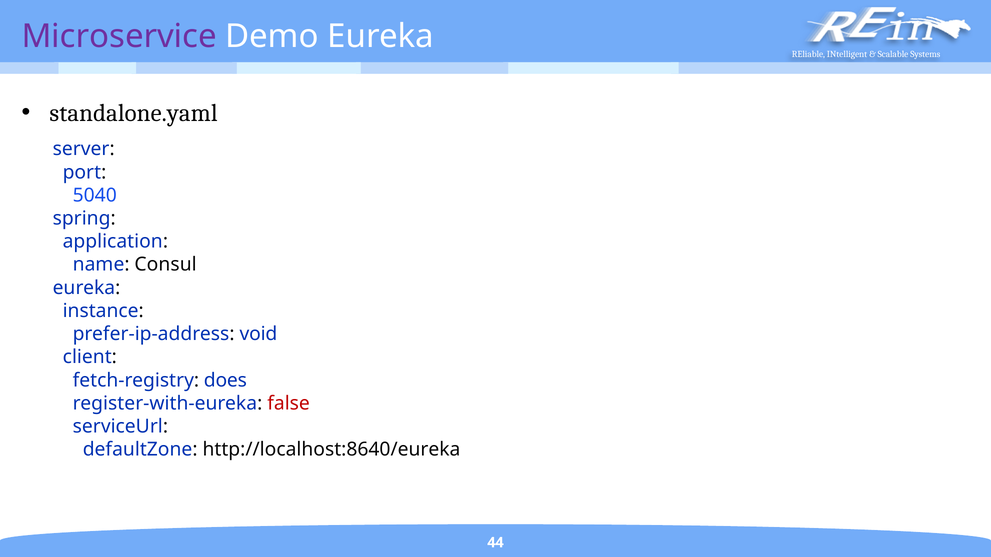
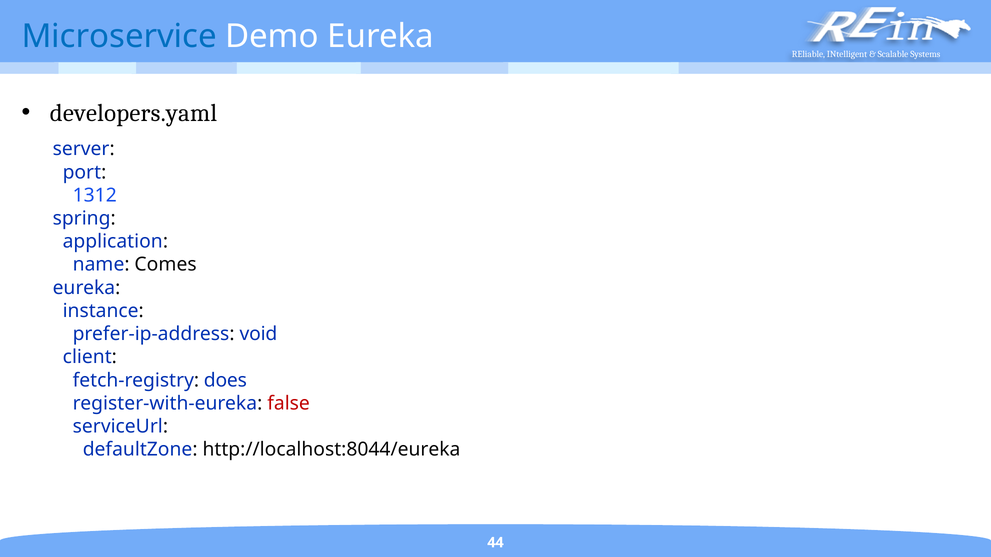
Microservice colour: purple -> blue
standalone.yaml: standalone.yaml -> developers.yaml
5040: 5040 -> 1312
Consul: Consul -> Comes
http://localhost:8640/eureka: http://localhost:8640/eureka -> http://localhost:8044/eureka
